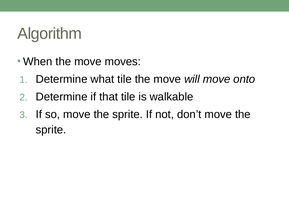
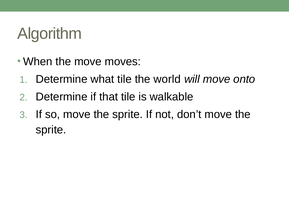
tile the move: move -> world
